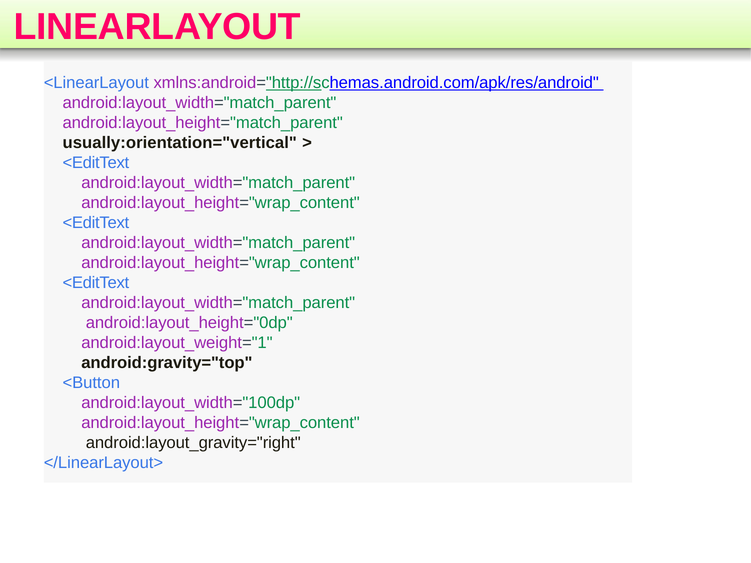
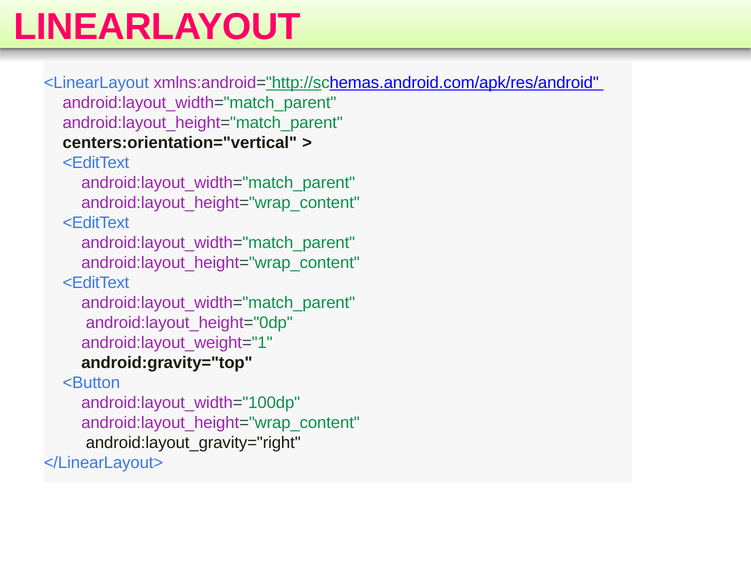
usually:orientation="vertical: usually:orientation="vertical -> centers:orientation="vertical
